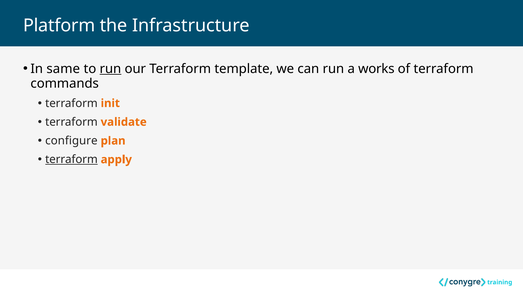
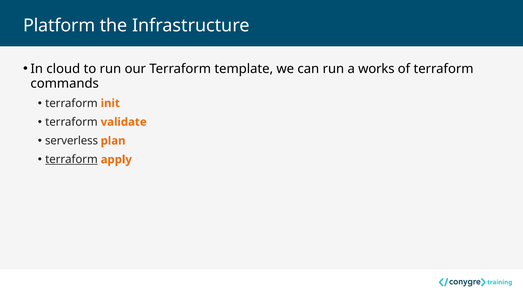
same: same -> cloud
run at (110, 69) underline: present -> none
configure: configure -> serverless
